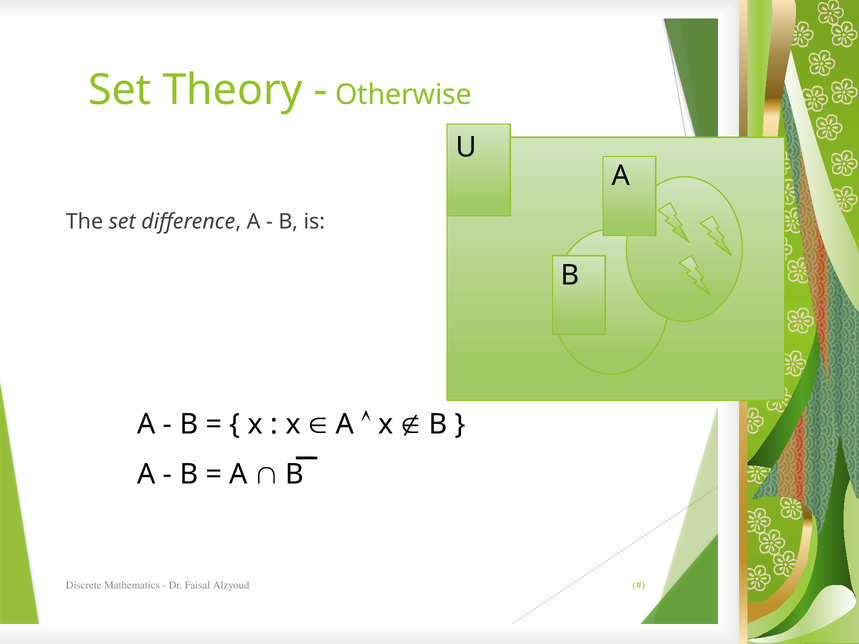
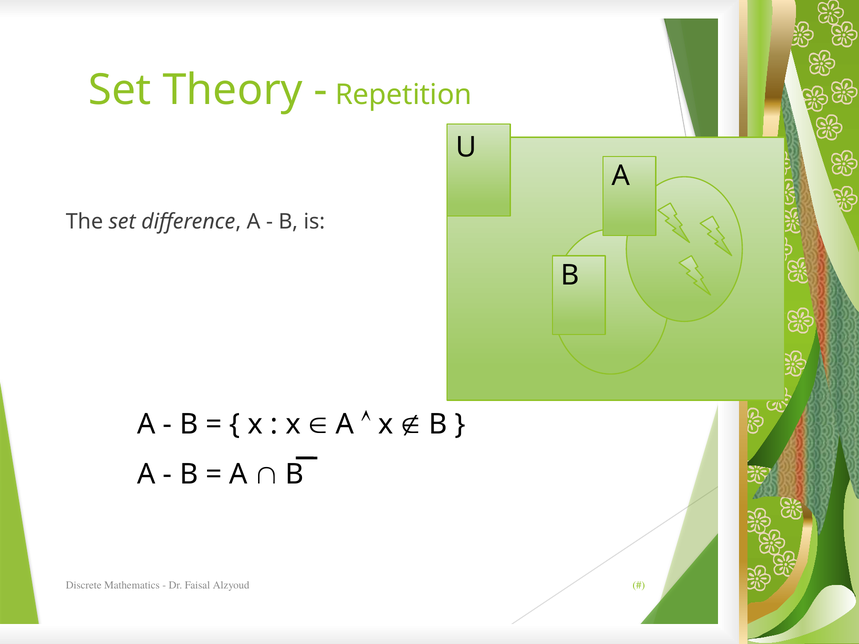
Otherwise: Otherwise -> Repetition
